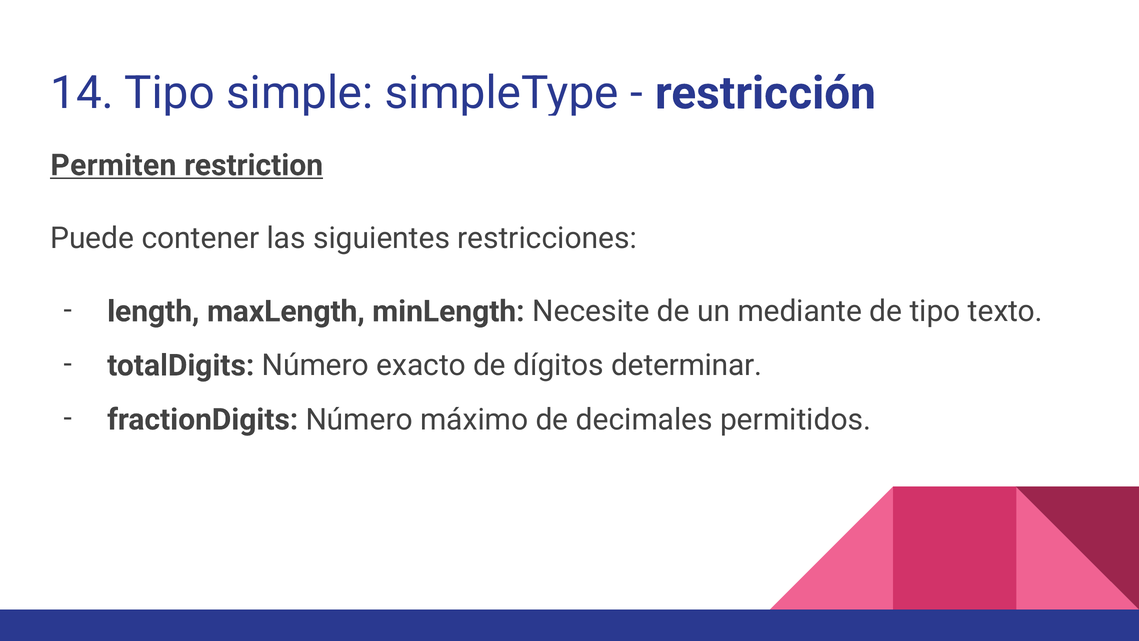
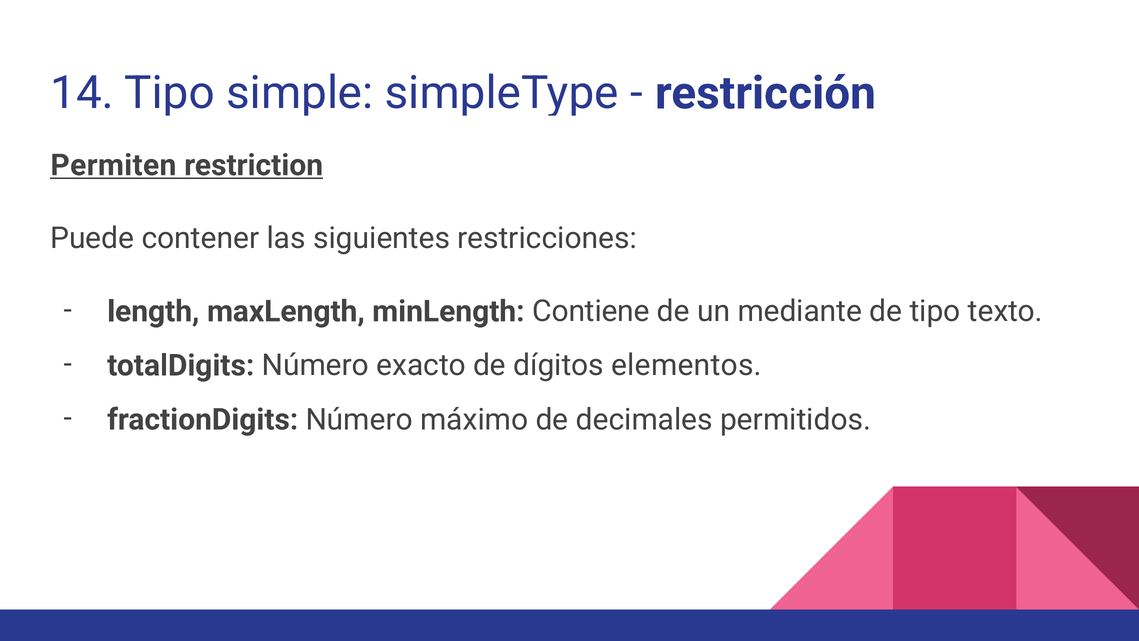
Necesite: Necesite -> Contiene
determinar: determinar -> elementos
